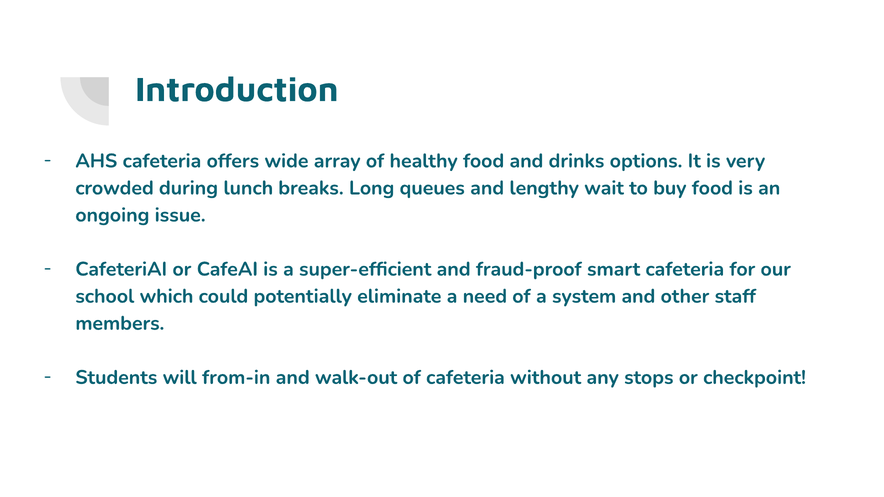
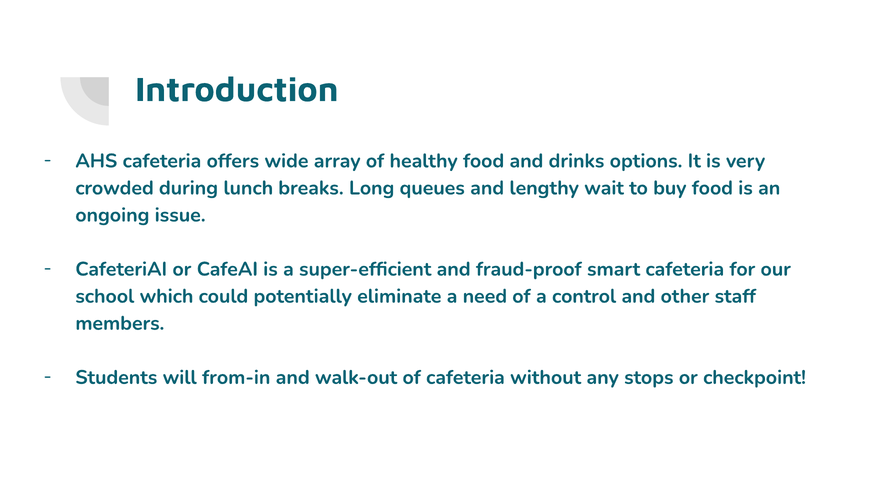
system: system -> control
